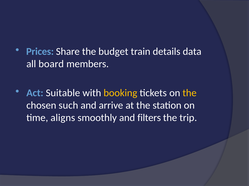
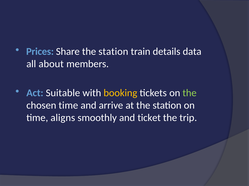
Share the budget: budget -> station
board: board -> about
the at (190, 93) colour: yellow -> light green
chosen such: such -> time
filters: filters -> ticket
